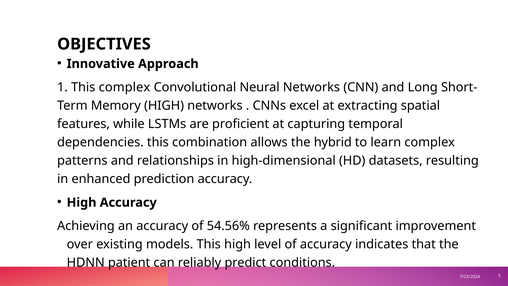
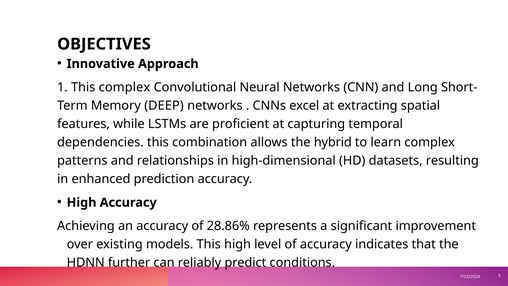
Memory HIGH: HIGH -> DEEP
54.56%: 54.56% -> 28.86%
patient: patient -> further
